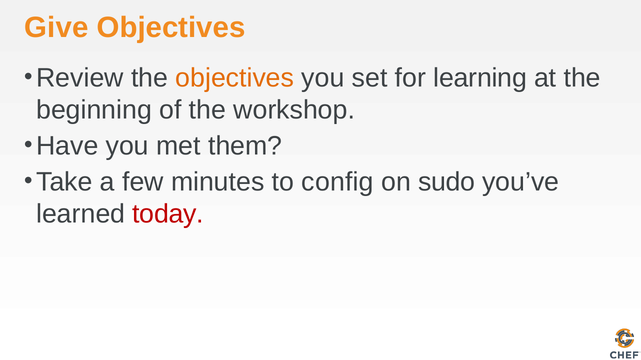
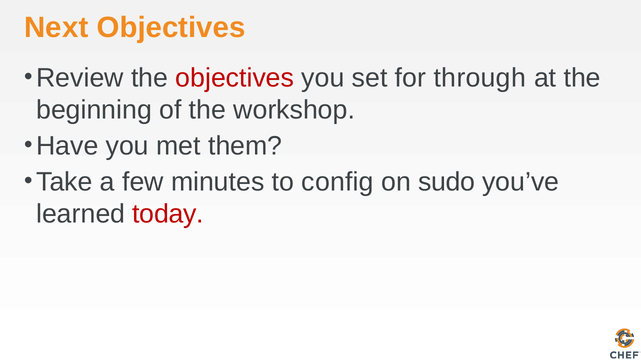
Give: Give -> Next
objectives at (235, 78) colour: orange -> red
learning: learning -> through
